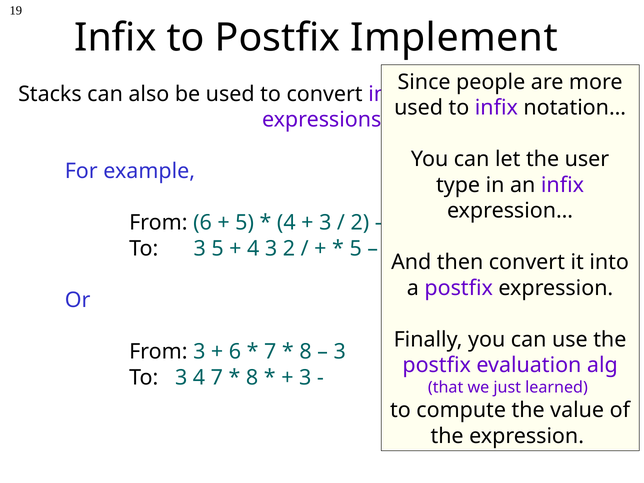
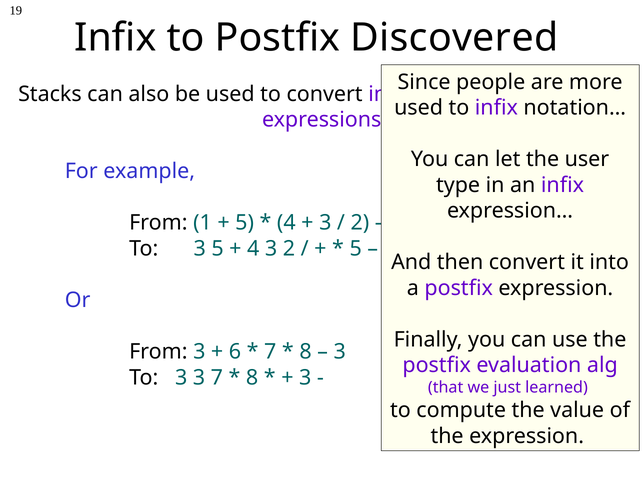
Implement: Implement -> Discovered
From 6: 6 -> 1
3 4: 4 -> 3
